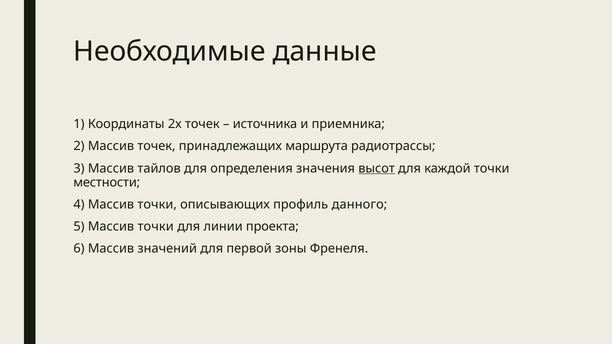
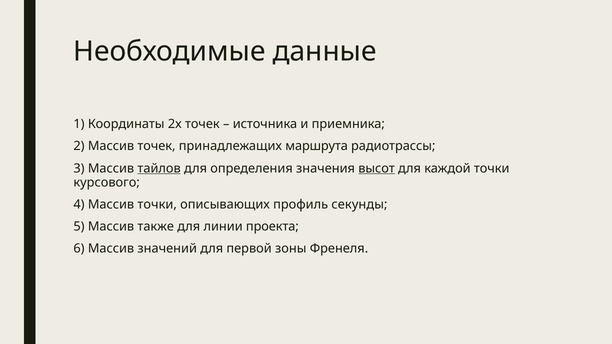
тайлов underline: none -> present
местности: местности -> курсового
данного: данного -> секунды
5 Массив точки: точки -> также
